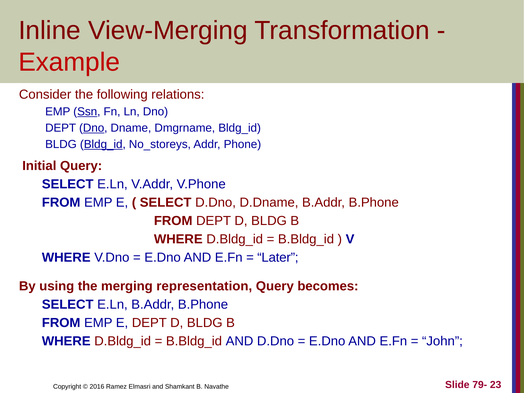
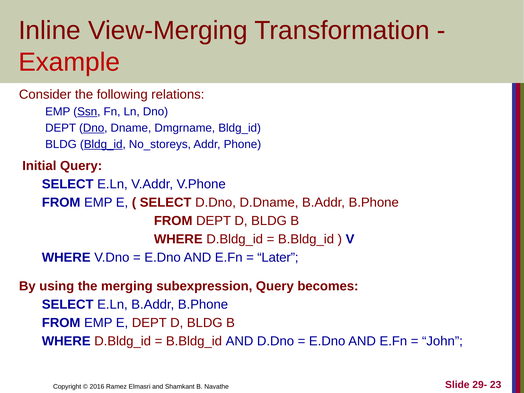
representation: representation -> subexpression
79-: 79- -> 29-
